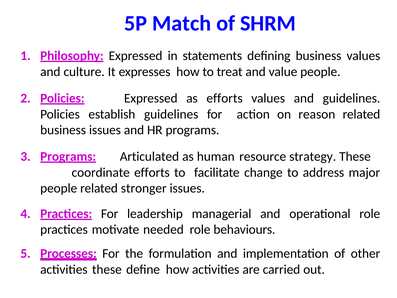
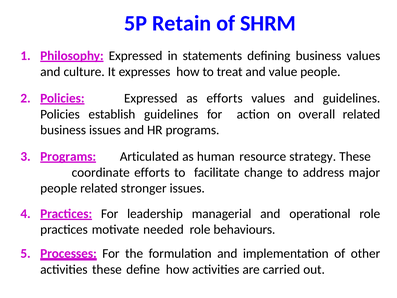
Match: Match -> Retain
reason: reason -> overall
